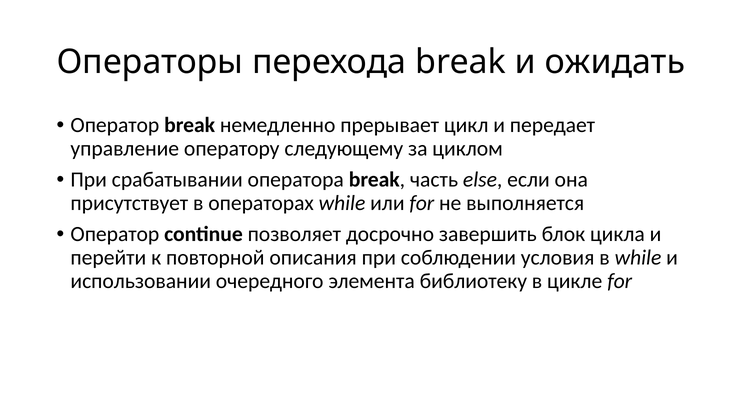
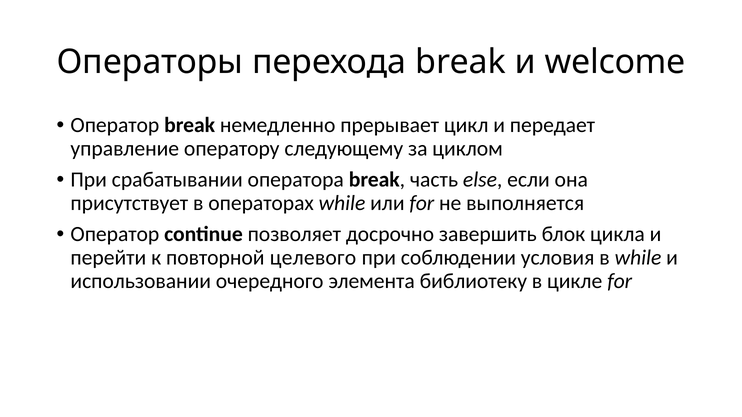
ожидать: ожидать -> welcome
описания: описания -> целевого
